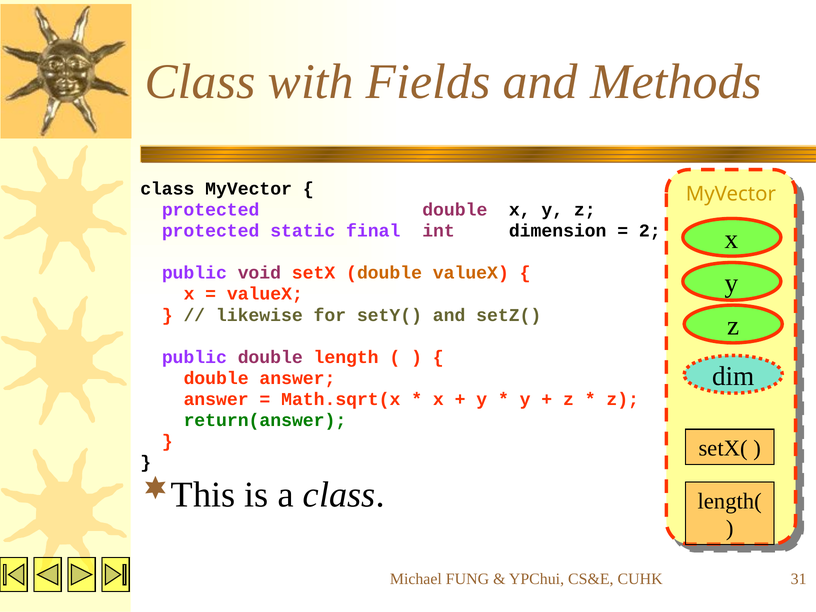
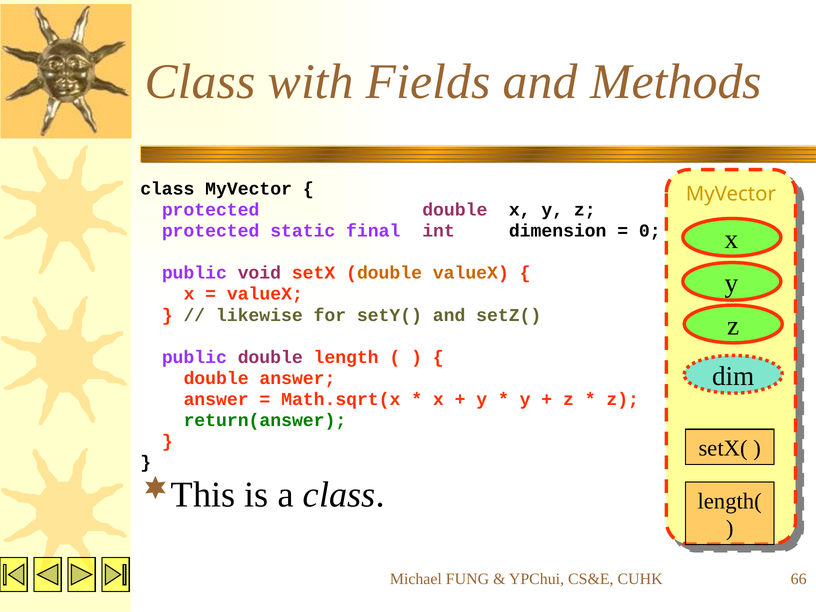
2: 2 -> 0
31: 31 -> 66
